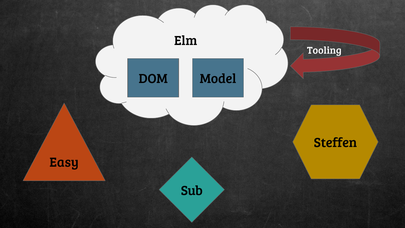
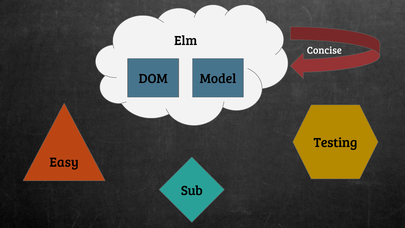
Tooling: Tooling -> Concise
Steffen: Steffen -> Testing
